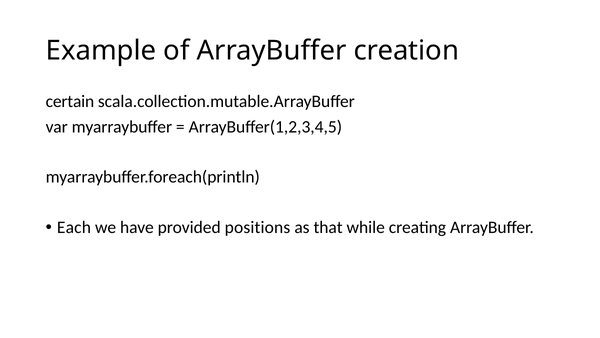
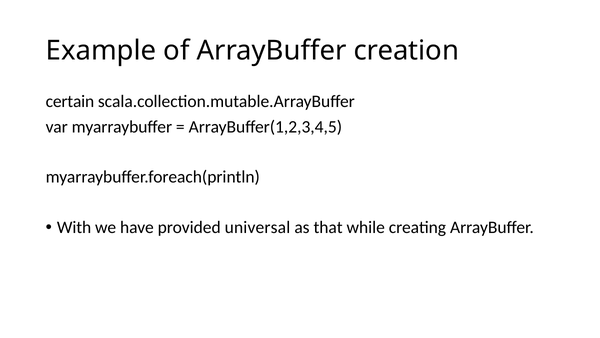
Each: Each -> With
positions: positions -> universal
